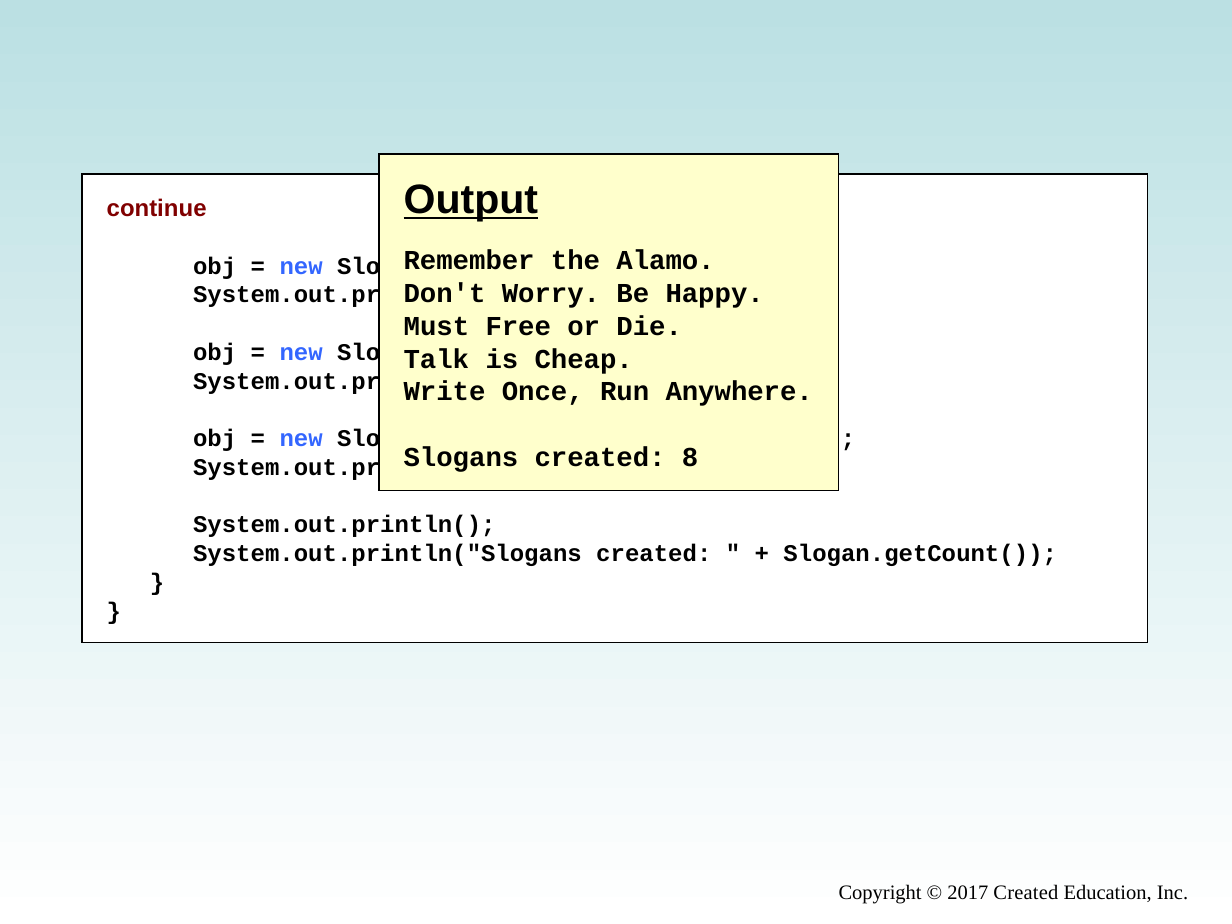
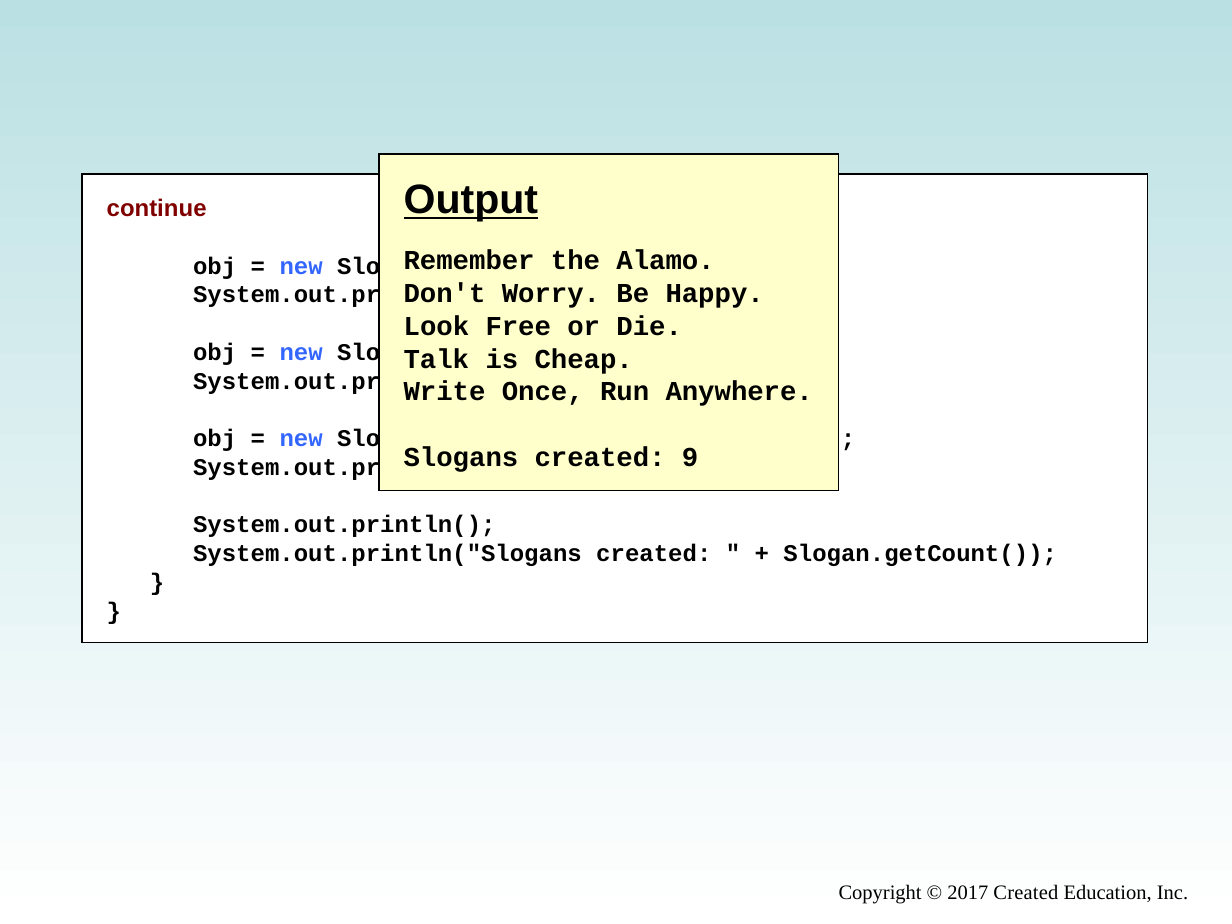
Must: Must -> Look
8: 8 -> 9
